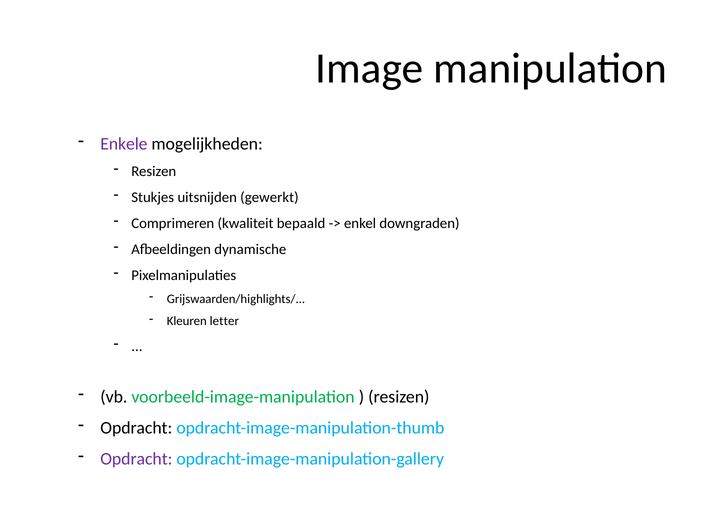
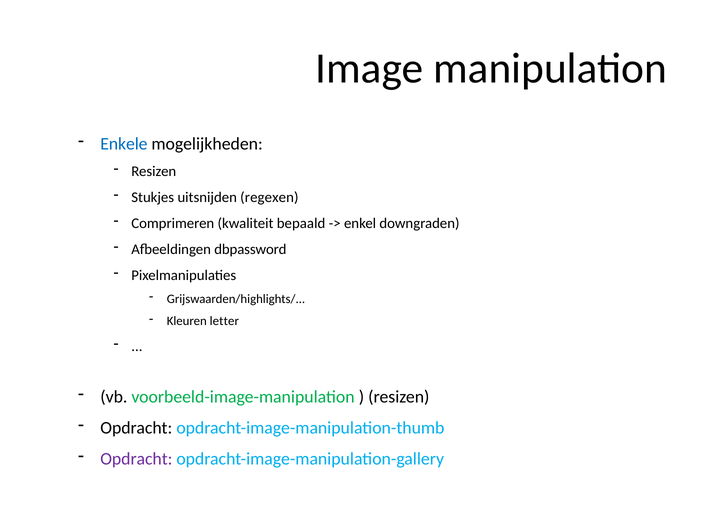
Enkele colour: purple -> blue
gewerkt: gewerkt -> regexen
dynamische: dynamische -> dbpassword
